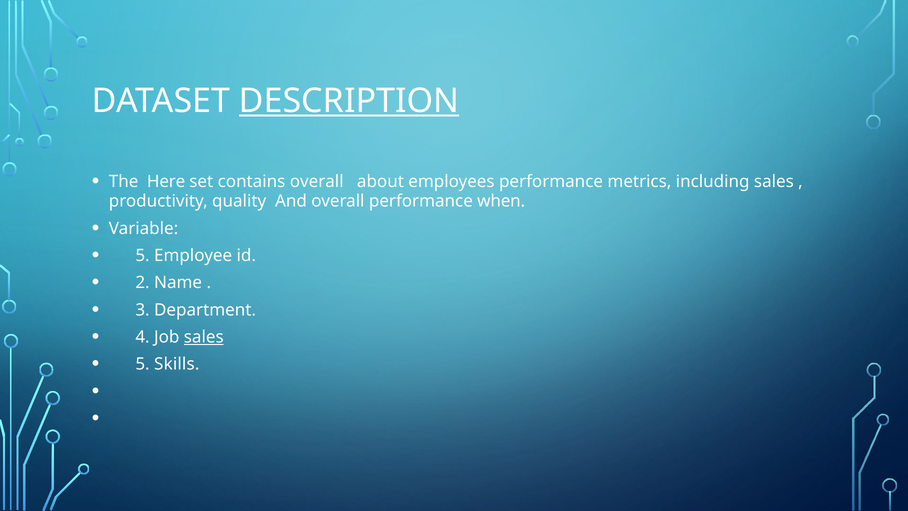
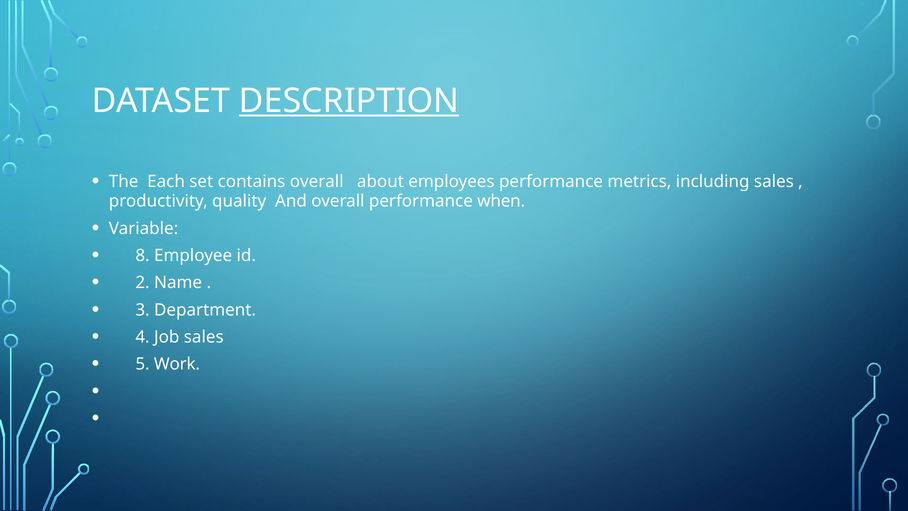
Here: Here -> Each
5 at (143, 255): 5 -> 8
sales at (204, 337) underline: present -> none
Skills: Skills -> Work
